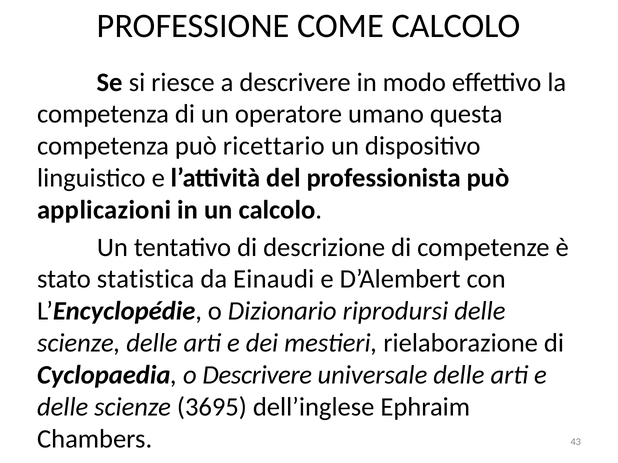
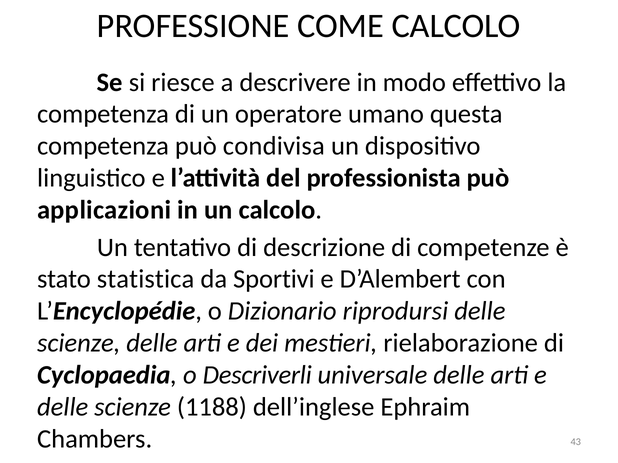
ricettario: ricettario -> condivisa
Einaudi: Einaudi -> Sportivi
o Descrivere: Descrivere -> Descriverli
3695: 3695 -> 1188
